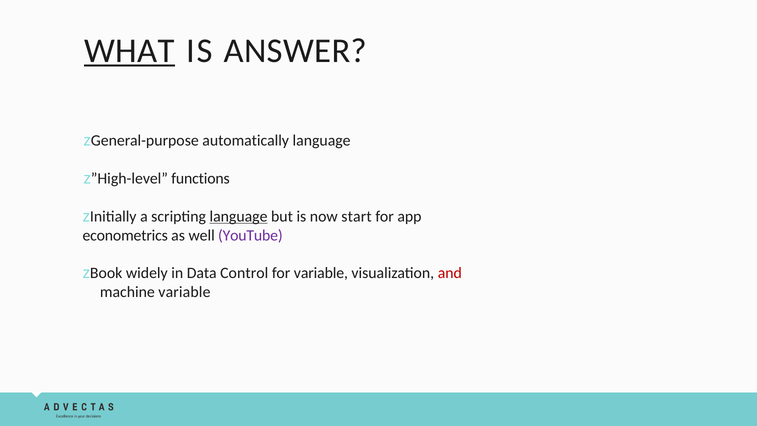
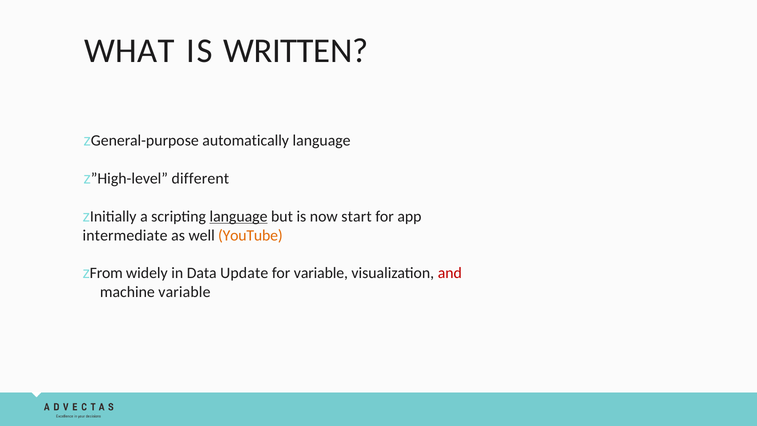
WHAT underline: present -> none
ANSWER: ANSWER -> WRITTEN
functions: functions -> different
econometrics: econometrics -> intermediate
YouTube colour: purple -> orange
Book: Book -> From
Control: Control -> Update
